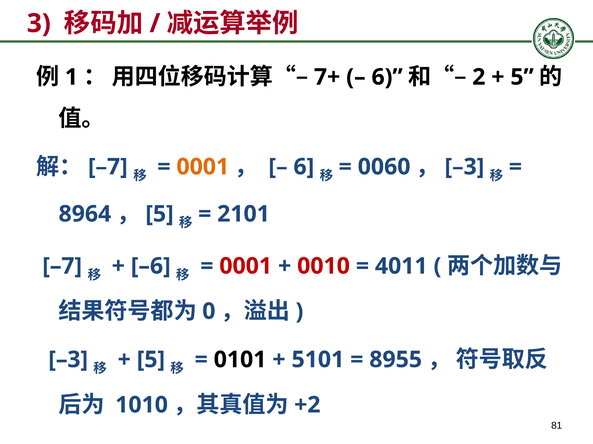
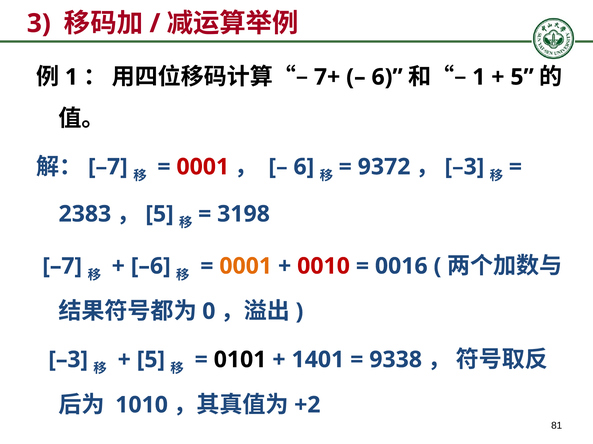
2 at (479, 77): 2 -> 1
0001 at (203, 167) colour: orange -> red
0060: 0060 -> 9372
8964: 8964 -> 2383
2101: 2101 -> 3198
0001 at (246, 266) colour: red -> orange
4011: 4011 -> 0016
5101: 5101 -> 1401
8955: 8955 -> 9338
